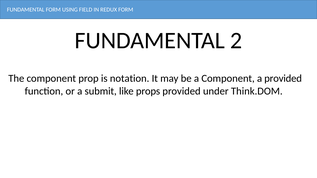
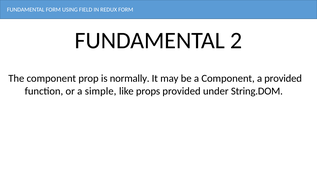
notation: notation -> normally
submit: submit -> simple
Think.DOM: Think.DOM -> String.DOM
